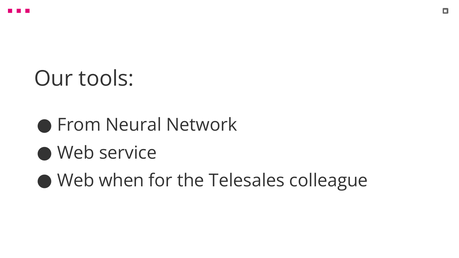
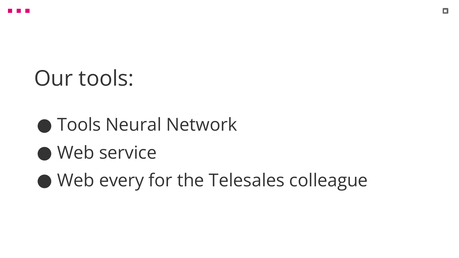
From at (79, 125): From -> Tools
when: when -> every
